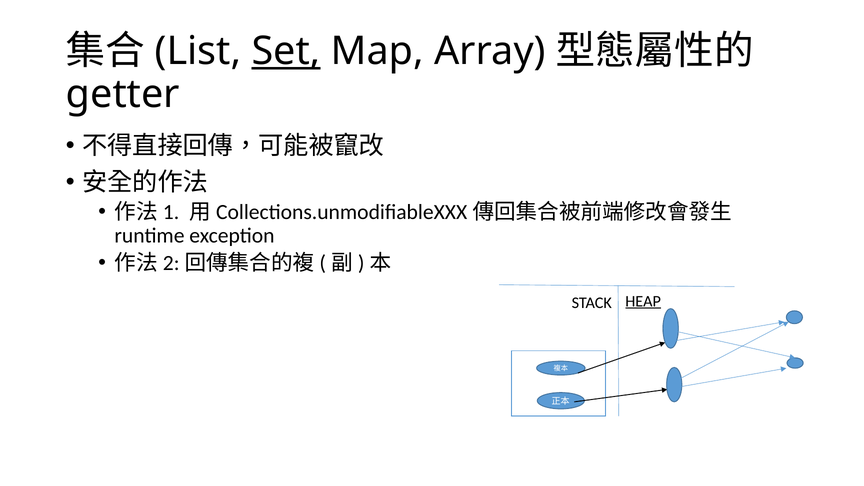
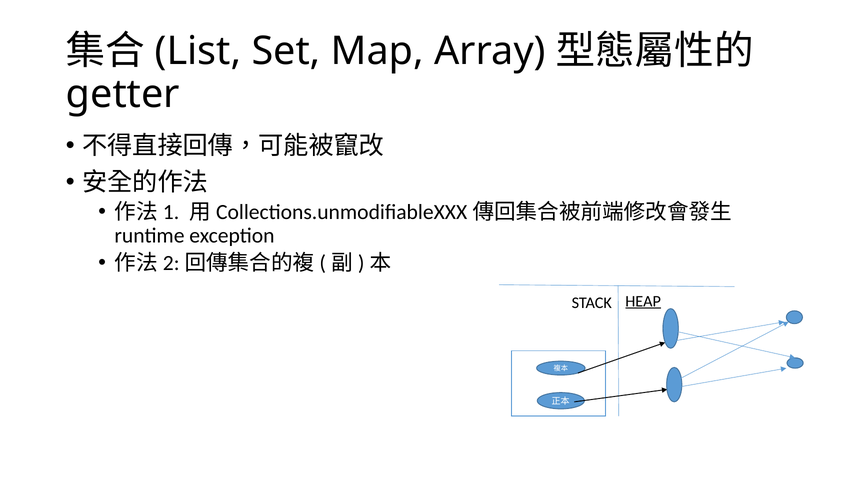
Set underline: present -> none
